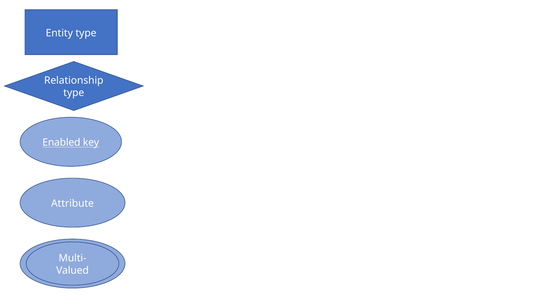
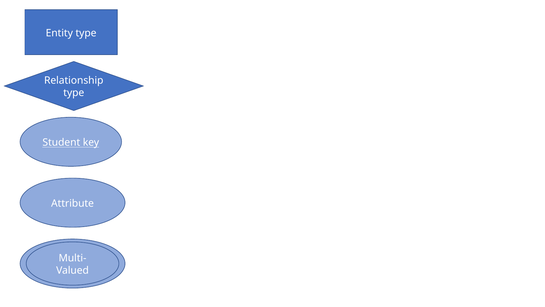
Enabled: Enabled -> Student
